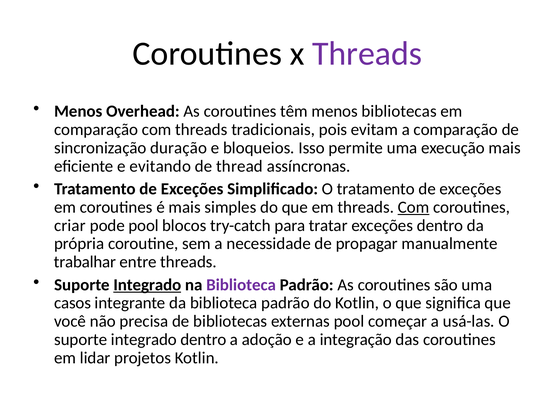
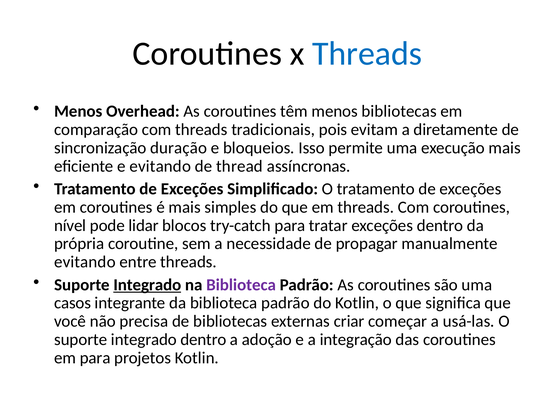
Threads at (367, 54) colour: purple -> blue
a comparação: comparação -> diretamente
Com at (414, 207) underline: present -> none
criar: criar -> nível
pode pool: pool -> lidar
trabalhar at (85, 262): trabalhar -> evitando
externas pool: pool -> criar
em lidar: lidar -> para
